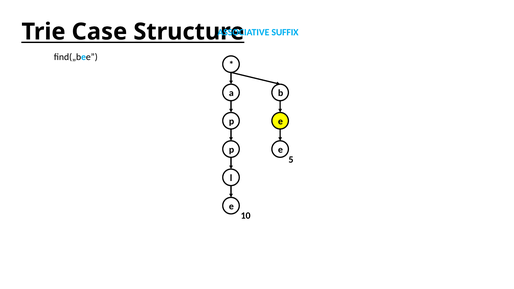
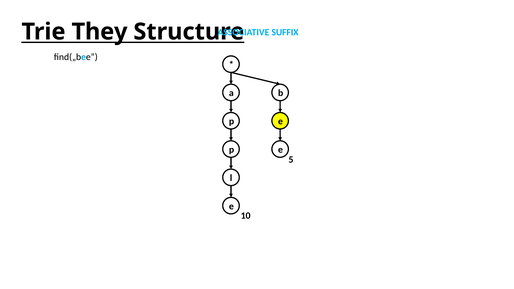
Case: Case -> They
